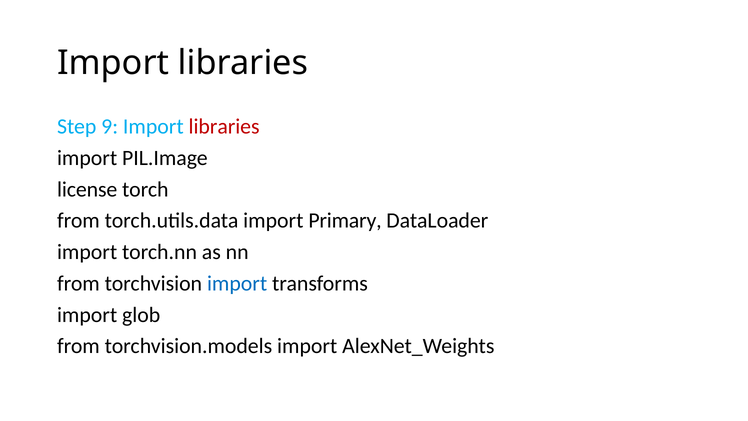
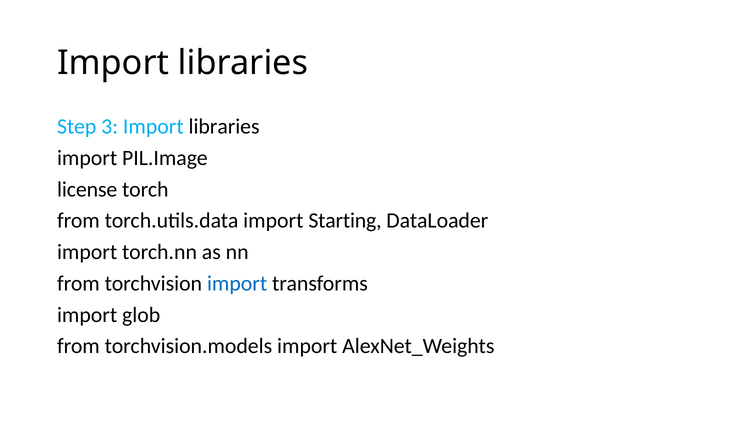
9: 9 -> 3
libraries at (224, 126) colour: red -> black
Primary: Primary -> Starting
